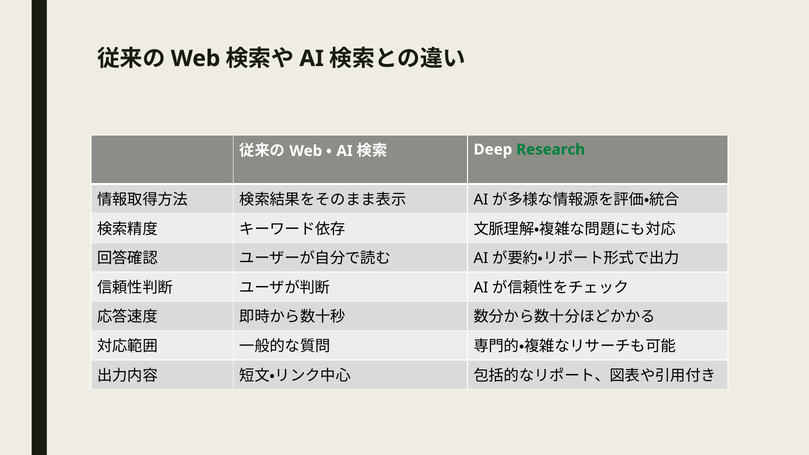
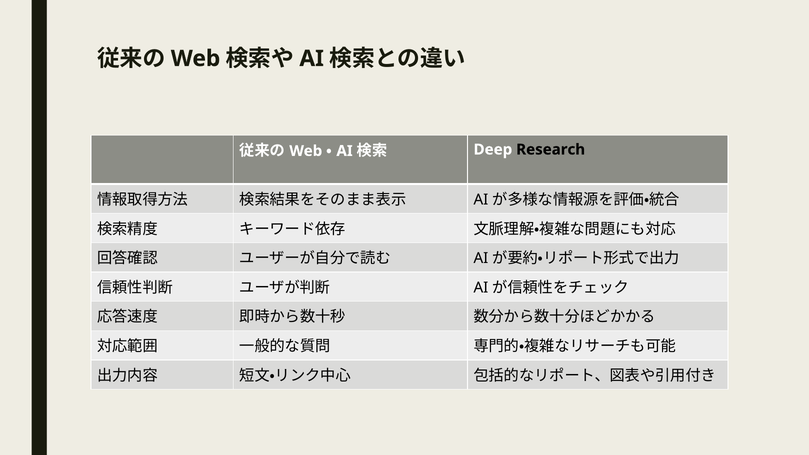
Research colour: green -> black
